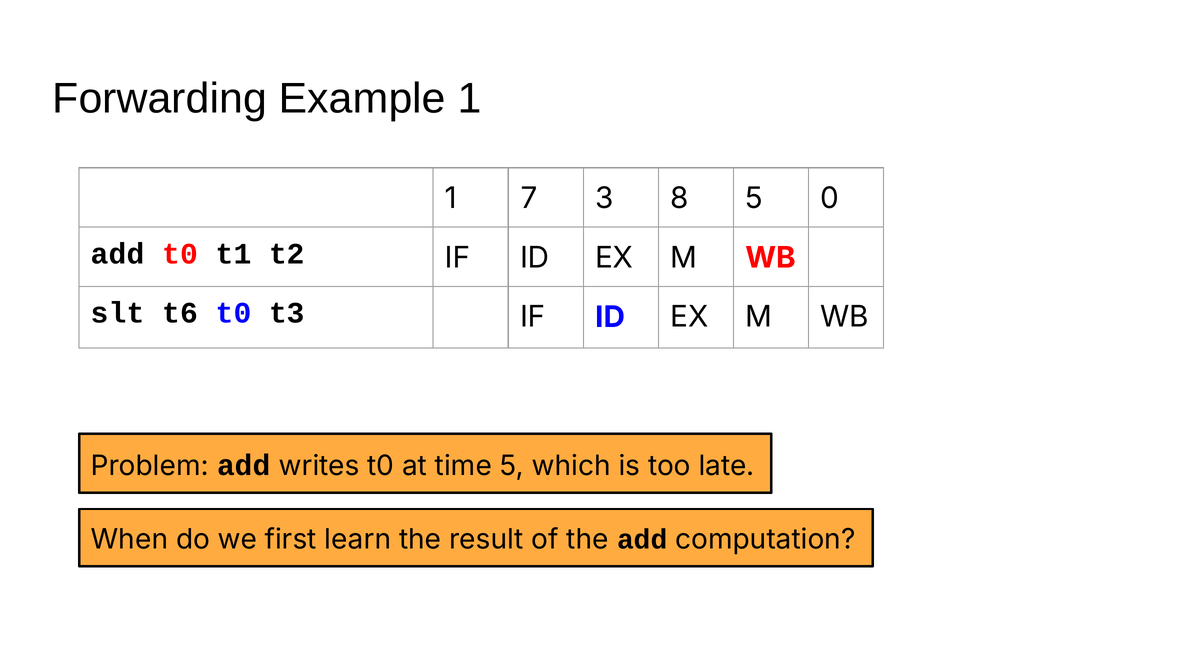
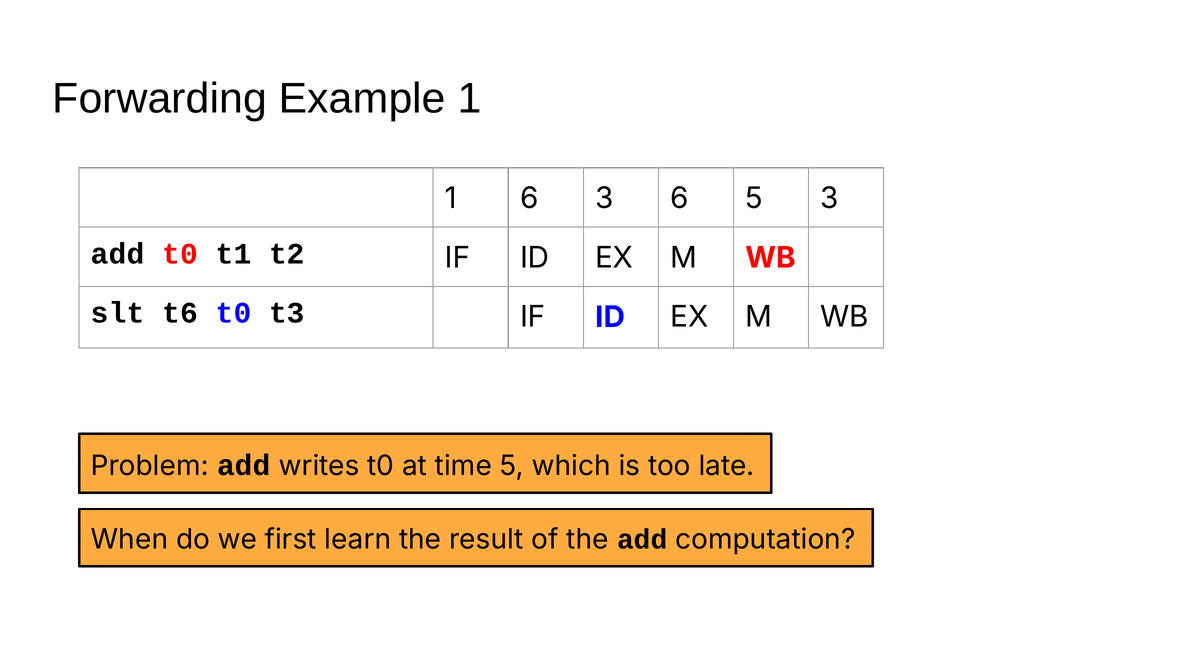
1 7: 7 -> 6
3 8: 8 -> 6
5 0: 0 -> 3
